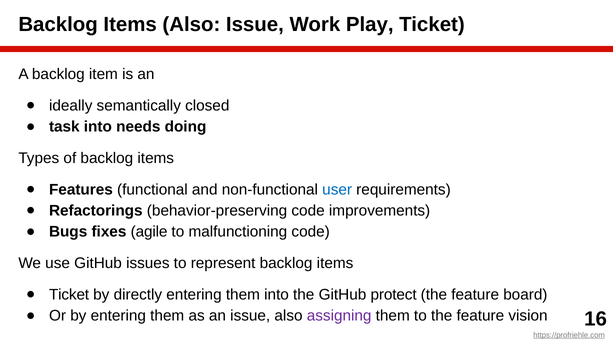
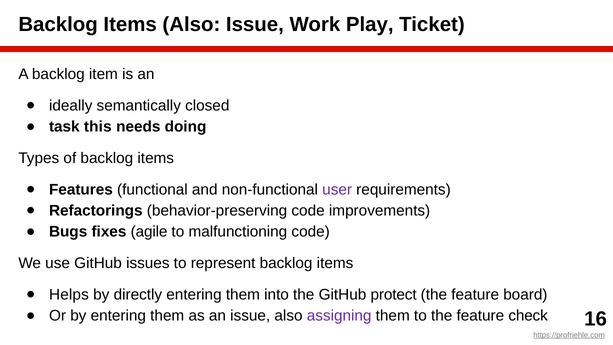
task into: into -> this
user colour: blue -> purple
Ticket at (69, 294): Ticket -> Helps
vision: vision -> check
